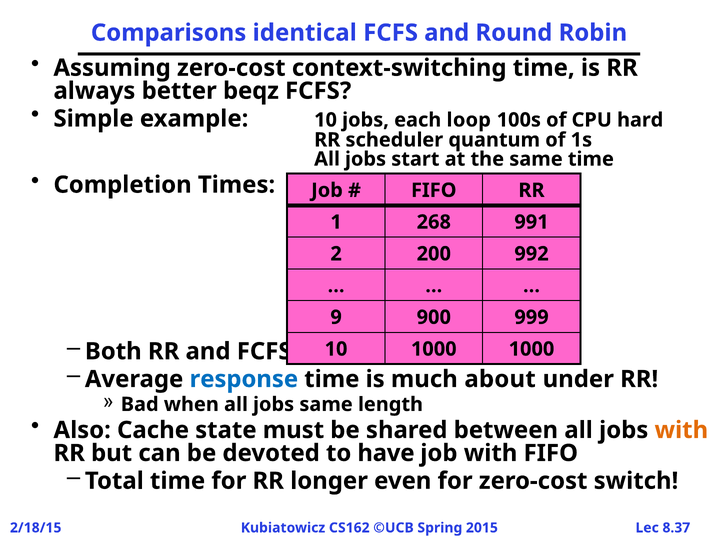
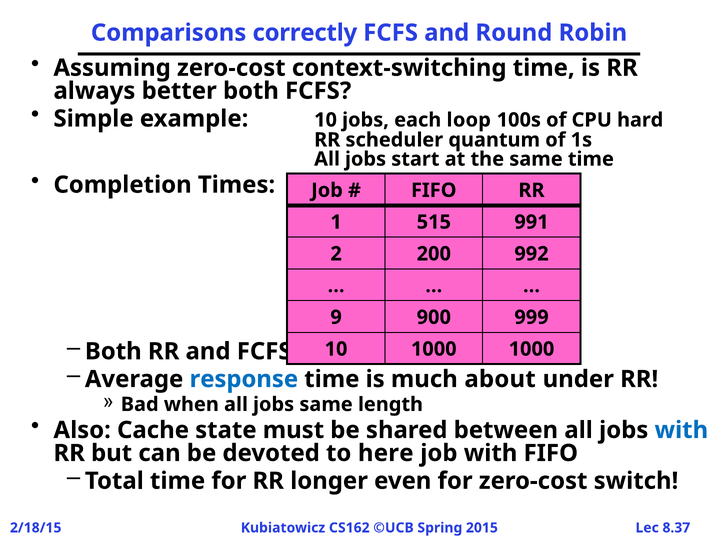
identical: identical -> correctly
better beqz: beqz -> both
268: 268 -> 515
with at (681, 430) colour: orange -> blue
have: have -> here
